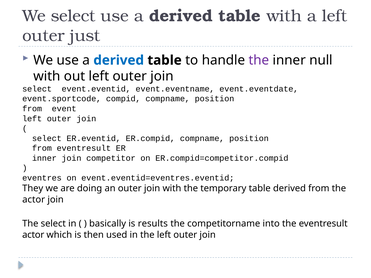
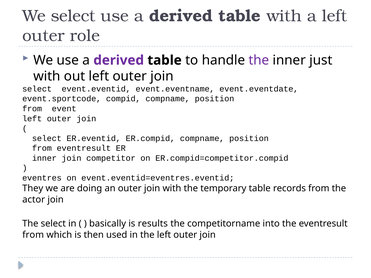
just: just -> role
derived at (119, 60) colour: blue -> purple
null: null -> just
table derived: derived -> records
actor at (33, 235): actor -> from
